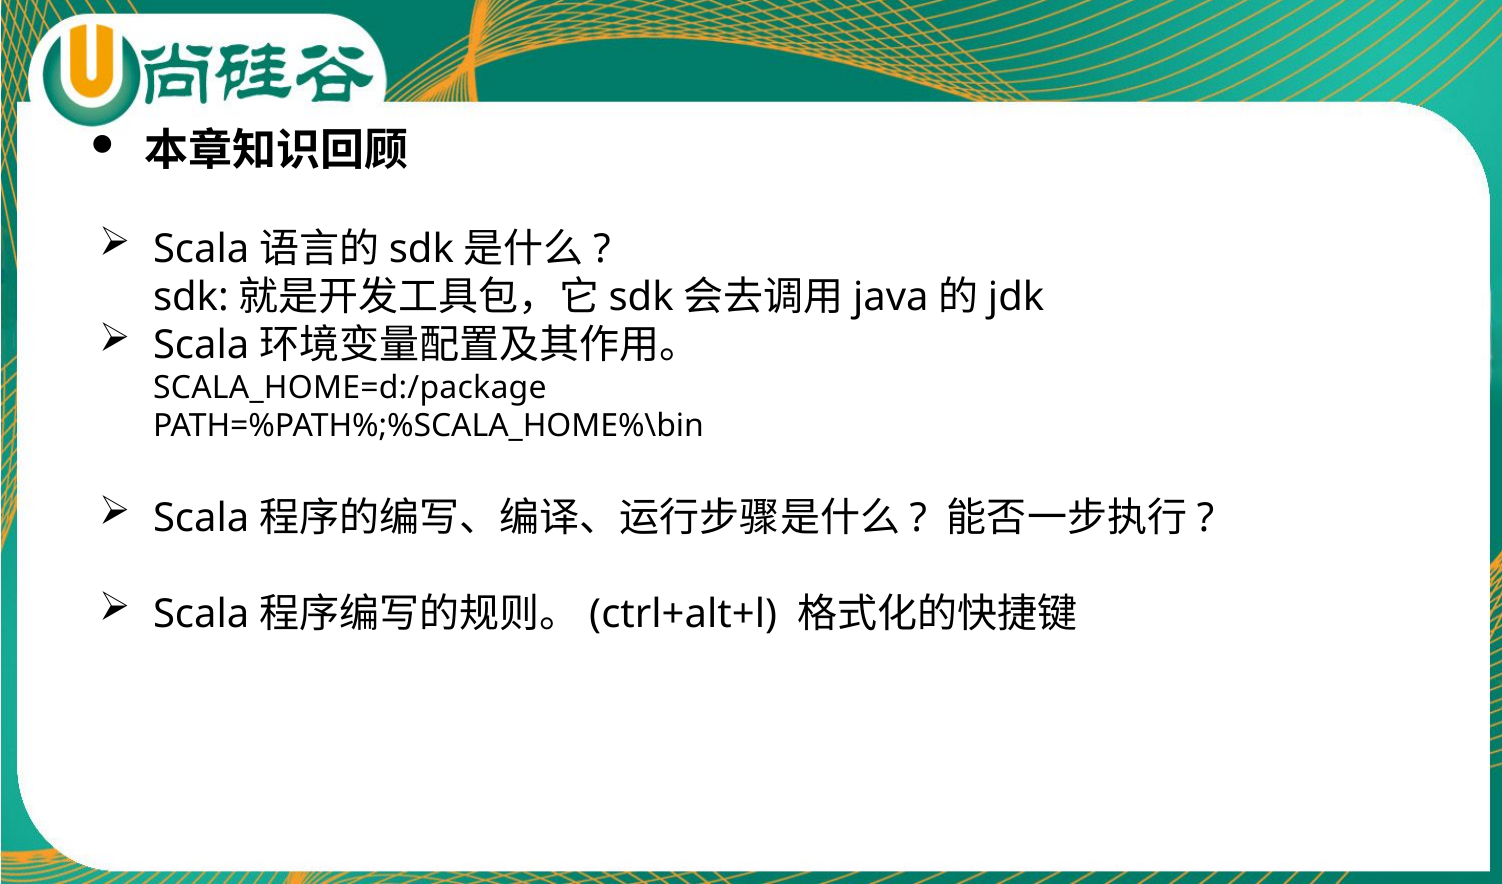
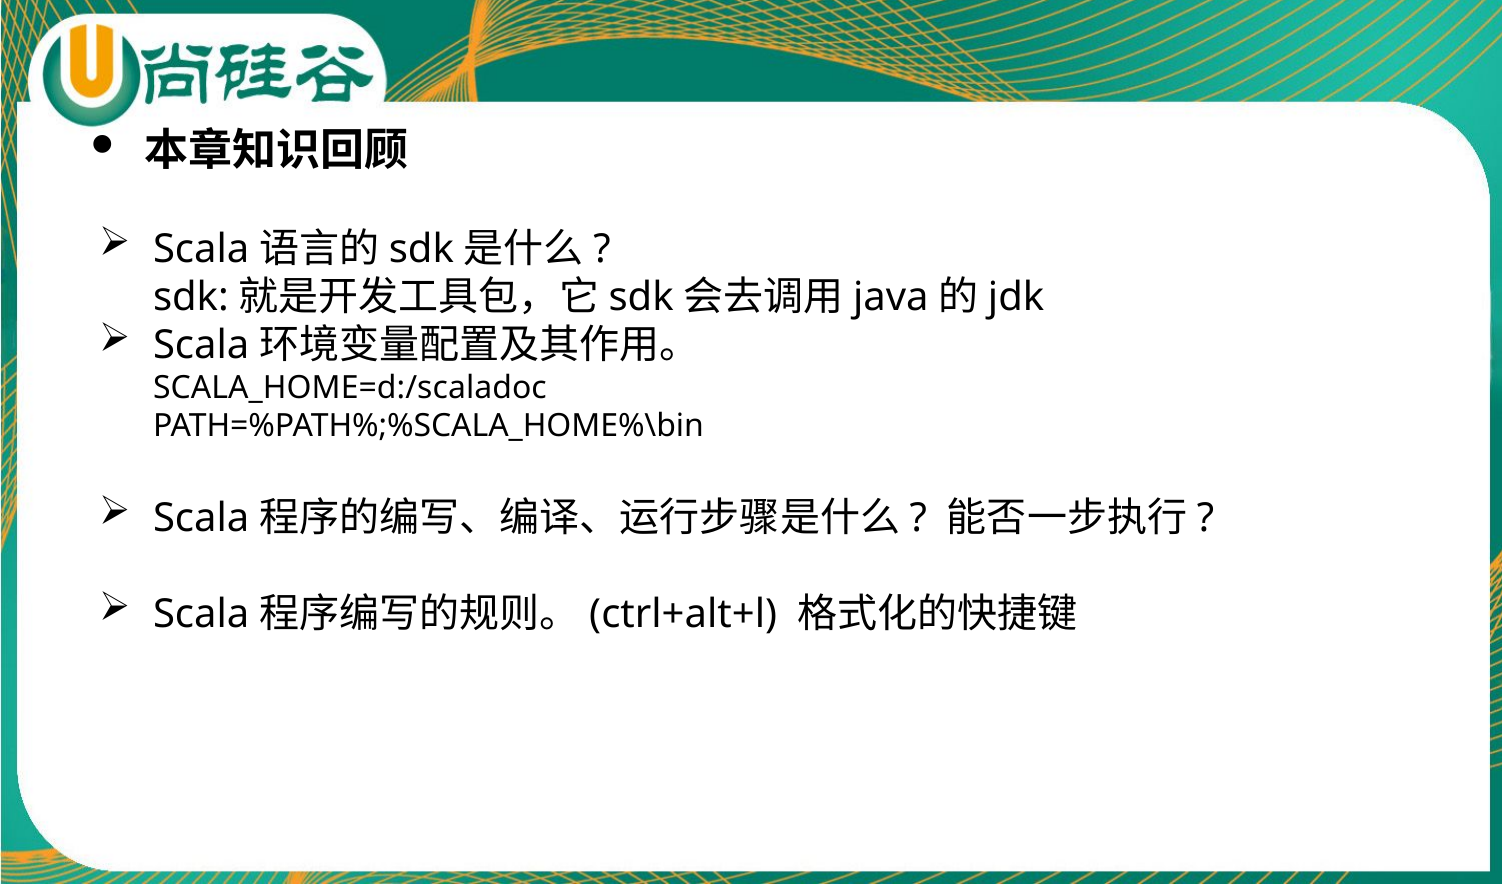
SCALA_HOME=d:/package: SCALA_HOME=d:/package -> SCALA_HOME=d:/scaladoc
